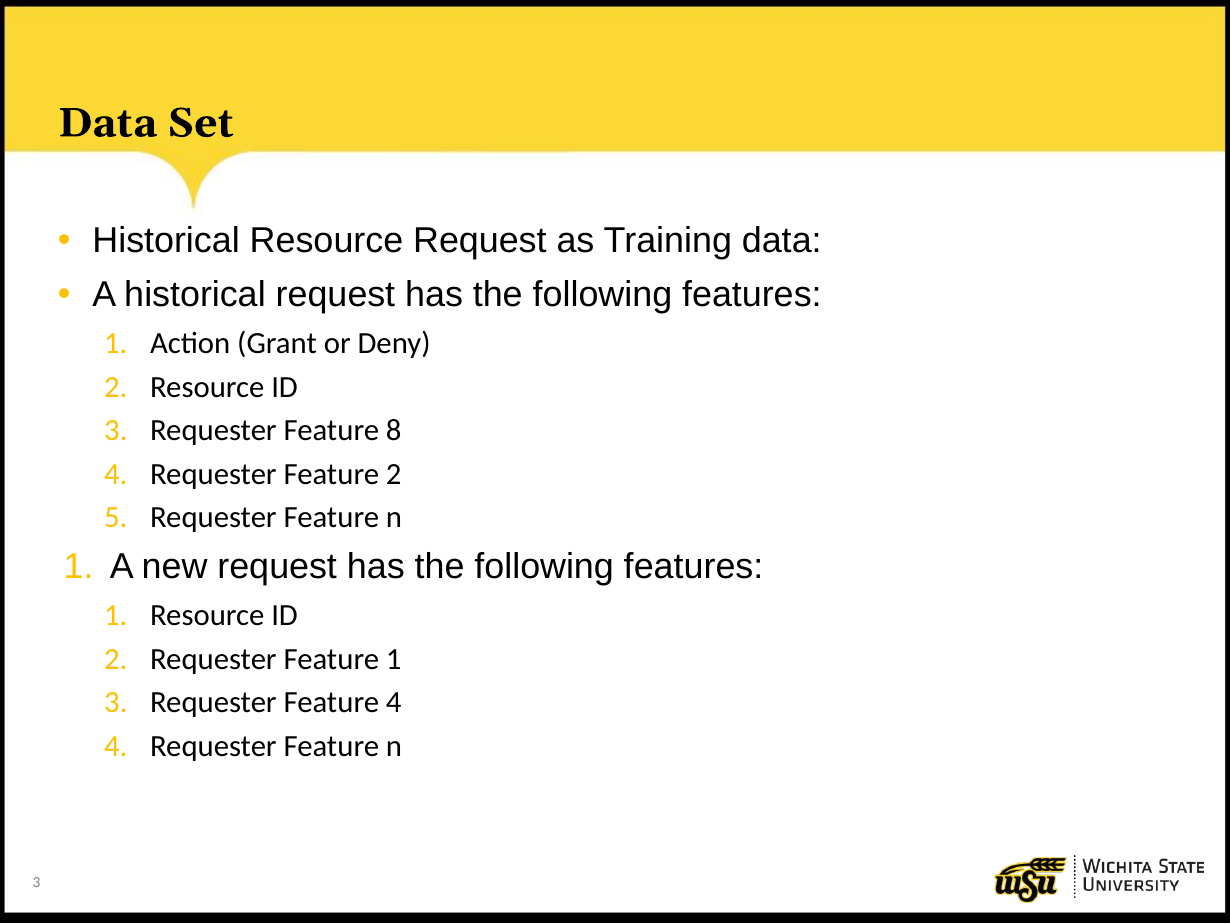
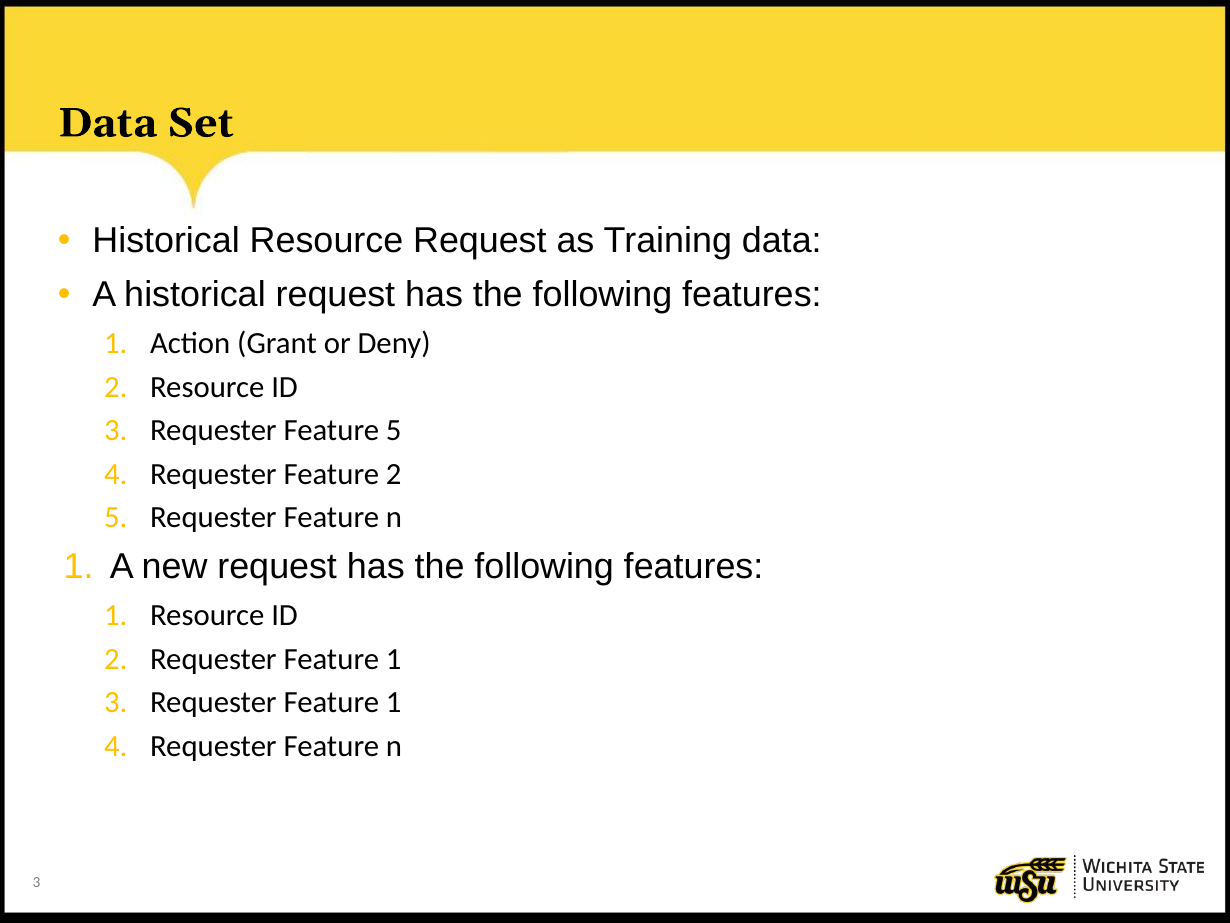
Feature 8: 8 -> 5
4 at (394, 702): 4 -> 1
